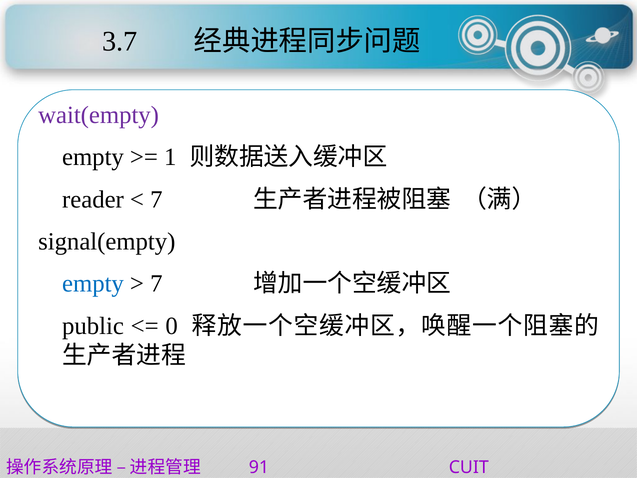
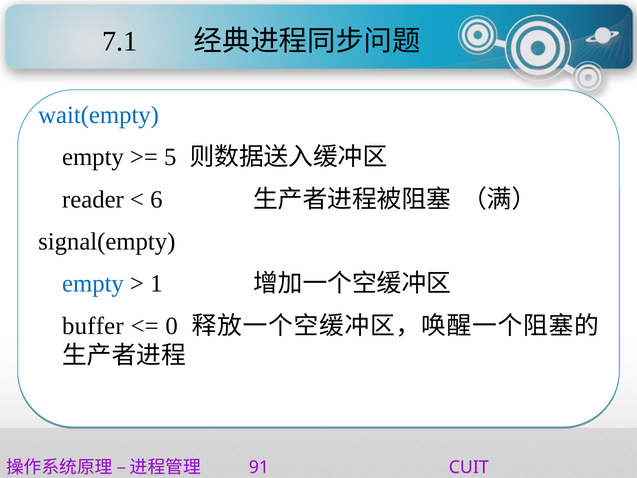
3.7: 3.7 -> 7.1
wait(empty colour: purple -> blue
1: 1 -> 5
7 at (156, 199): 7 -> 6
7 at (156, 284): 7 -> 1
public: public -> buffer
